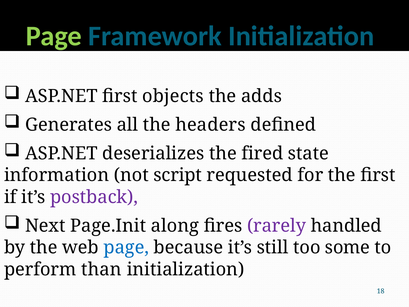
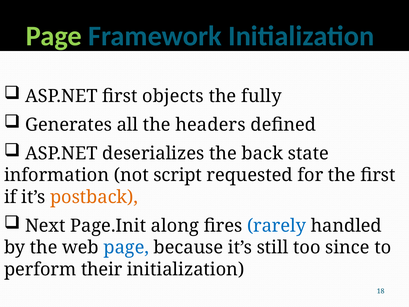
adds: adds -> fully
fired: fired -> back
postback colour: purple -> orange
rarely colour: purple -> blue
some: some -> since
than: than -> their
